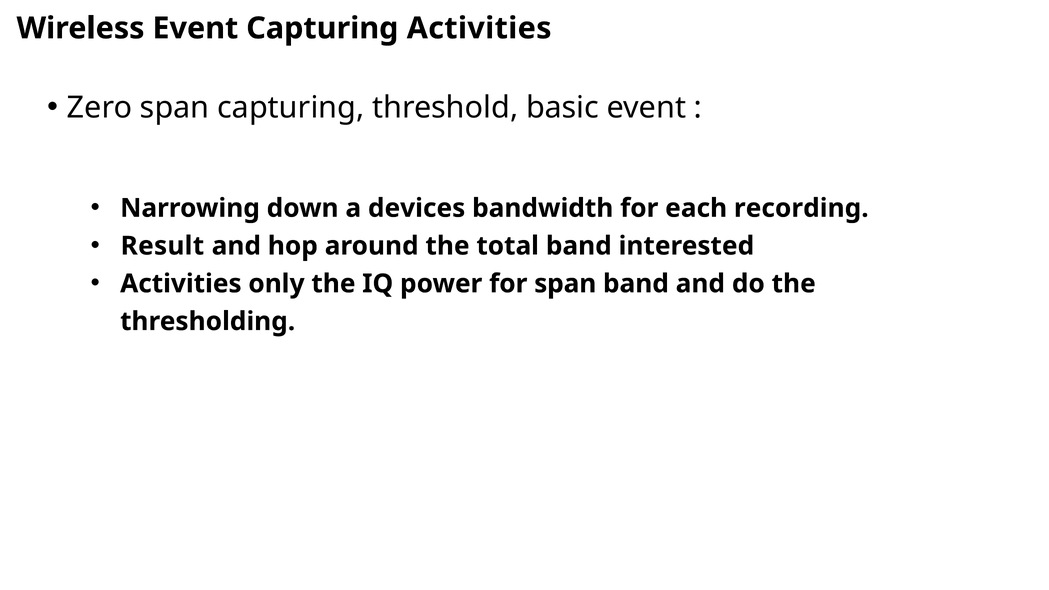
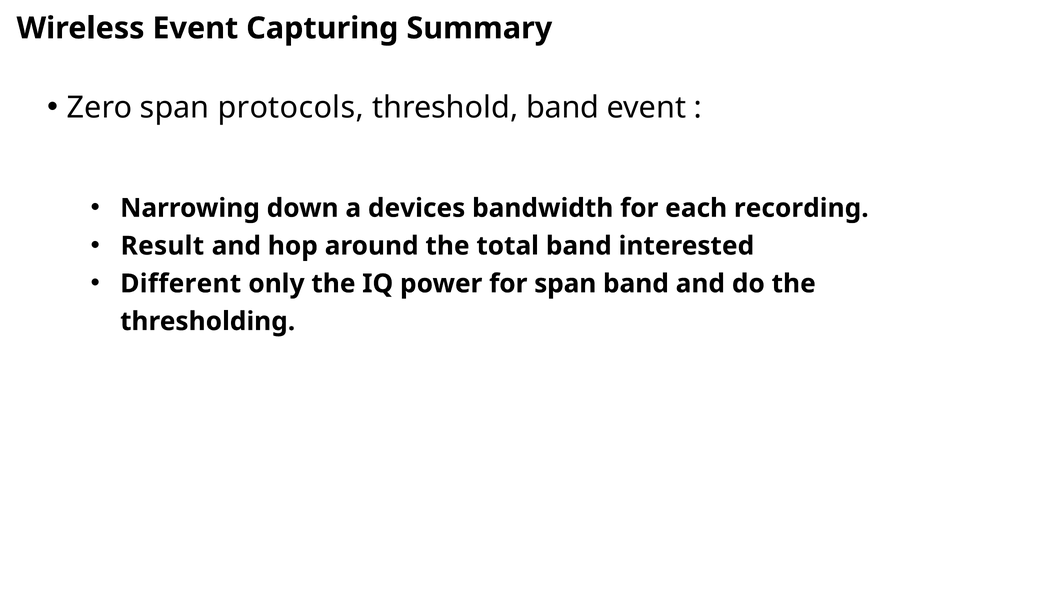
Capturing Activities: Activities -> Summary
span capturing: capturing -> protocols
threshold basic: basic -> band
Activities at (181, 284): Activities -> Different
